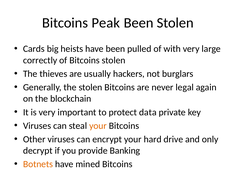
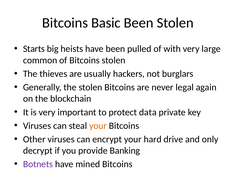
Peak: Peak -> Basic
Cards: Cards -> Starts
correctly: correctly -> common
Botnets colour: orange -> purple
